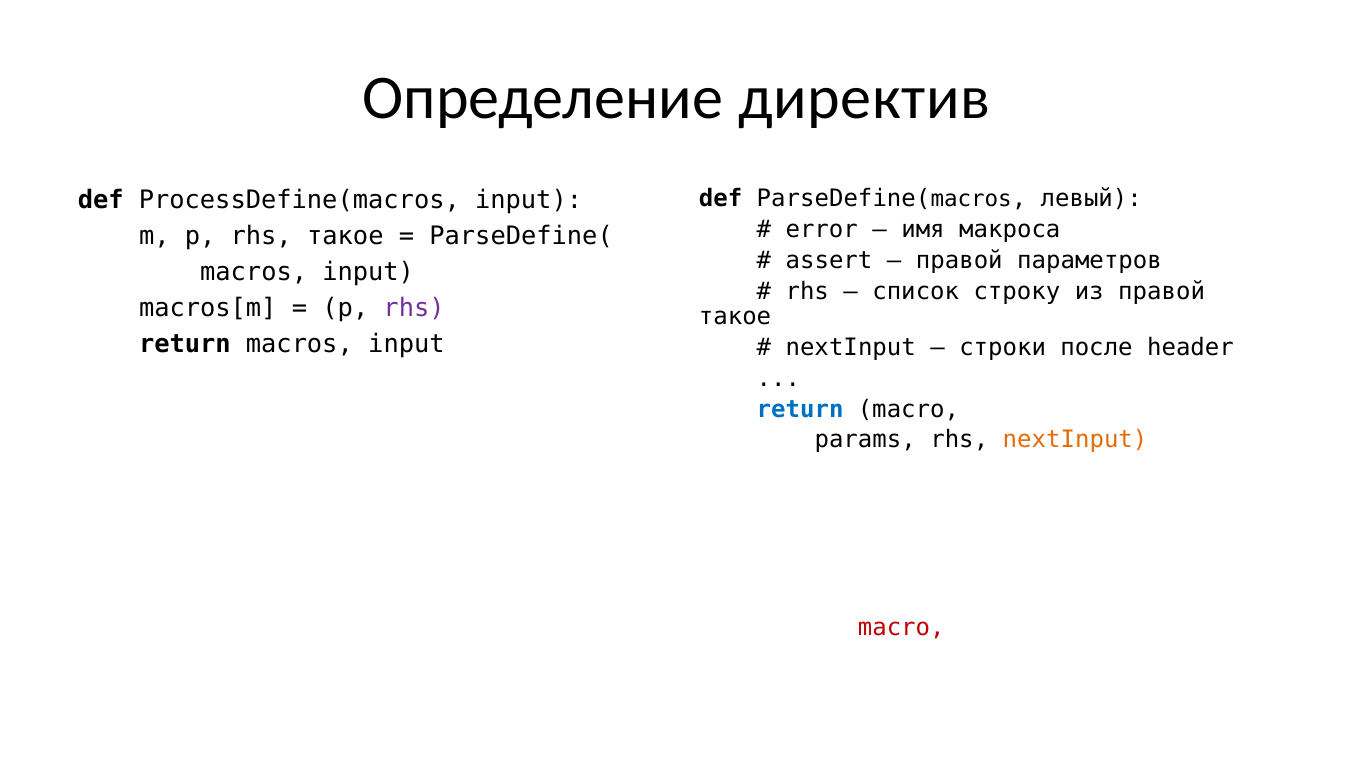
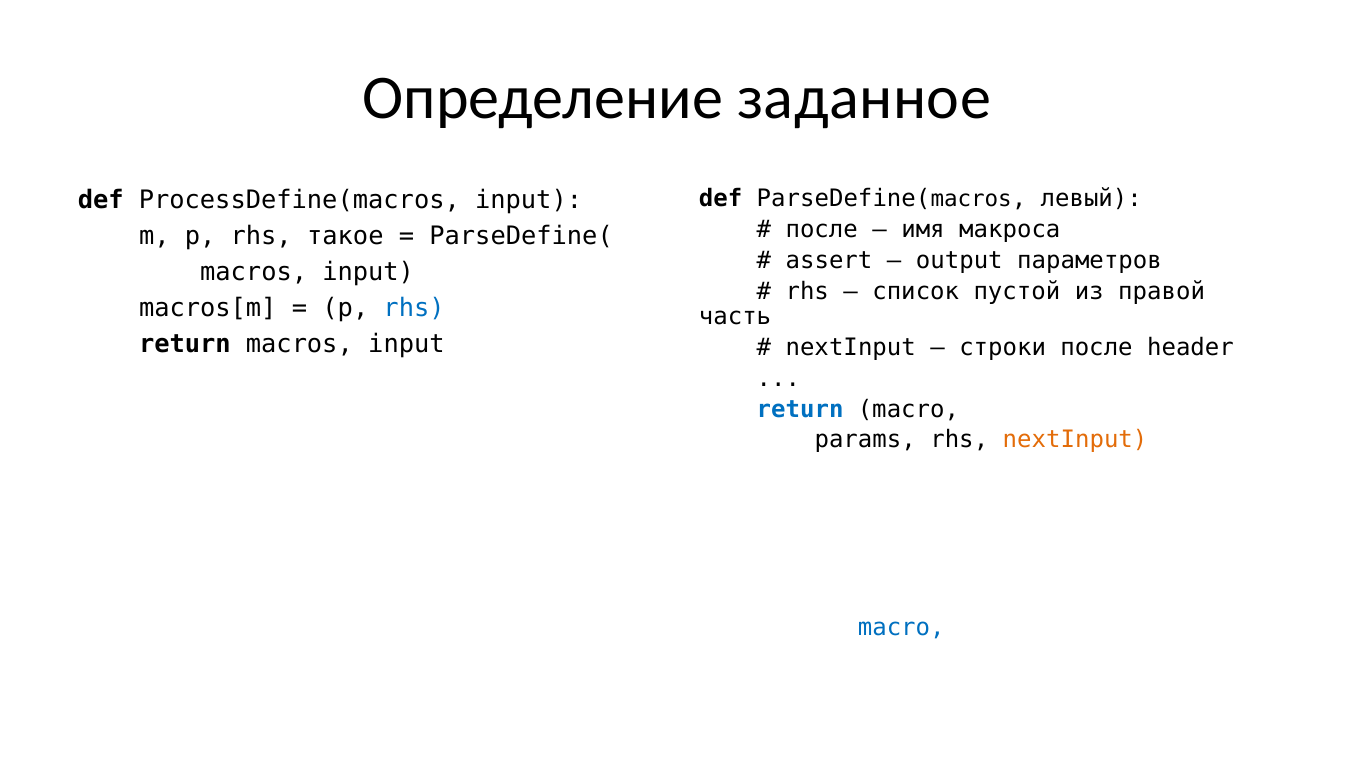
директив: директив -> заданное
error at (822, 230): error -> после
правой at (959, 260): правой -> output
строку: строку -> пустой
rhs at (414, 308) colour: purple -> blue
такое at (735, 317): такое -> часть
macro at (901, 627) colour: red -> blue
